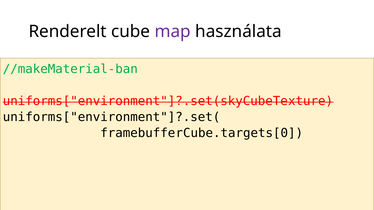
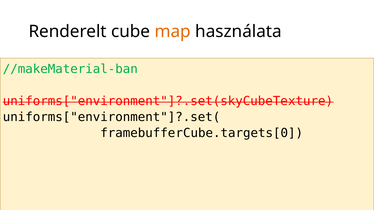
map colour: purple -> orange
